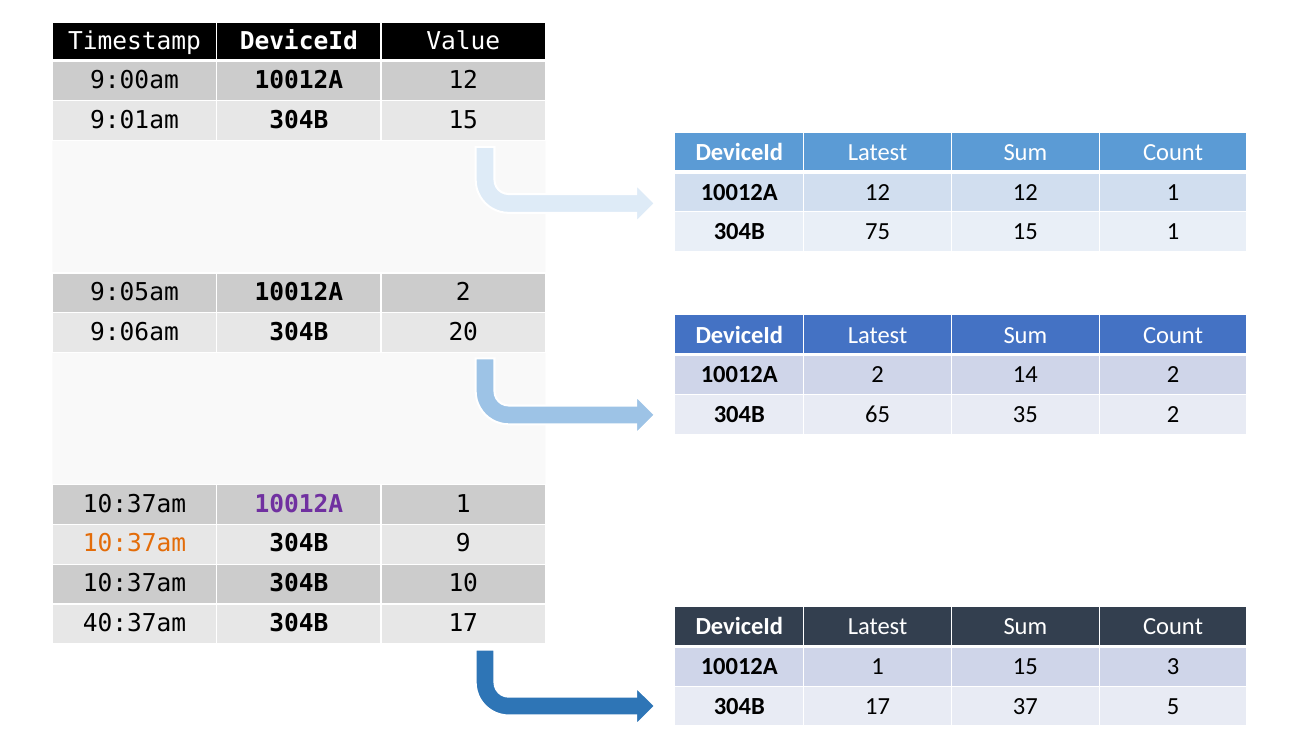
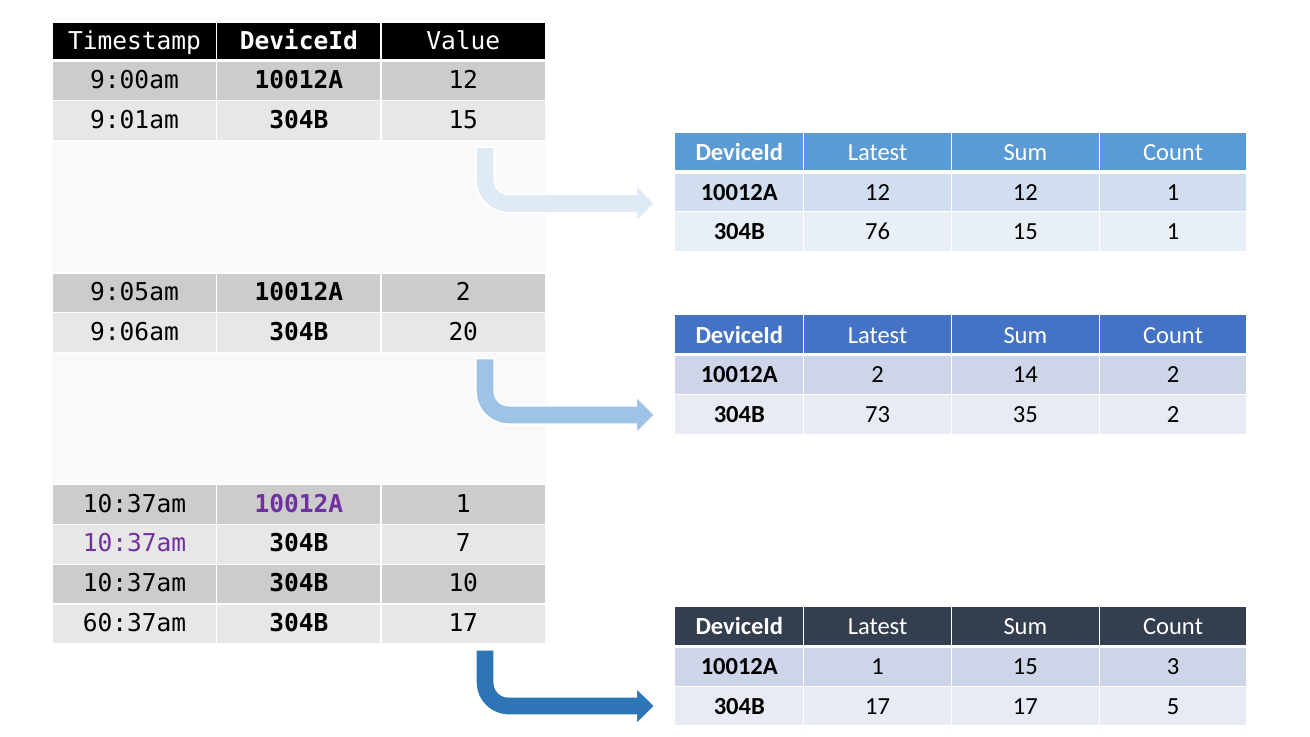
75: 75 -> 76
65: 65 -> 73
10:37am at (134, 544) colour: orange -> purple
9: 9 -> 7
40:37am: 40:37am -> 60:37am
17 37: 37 -> 17
